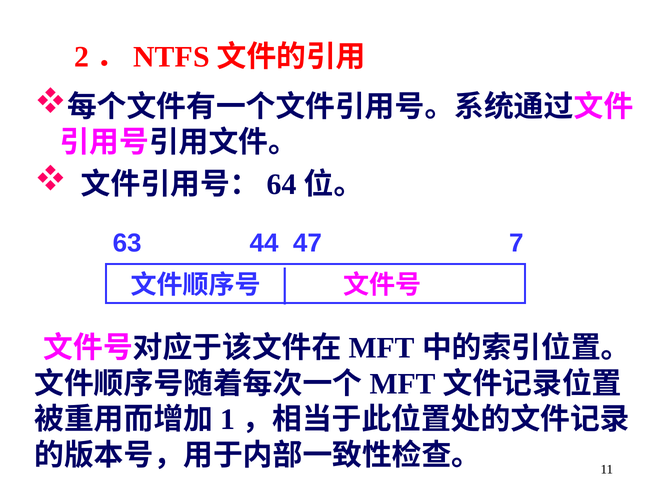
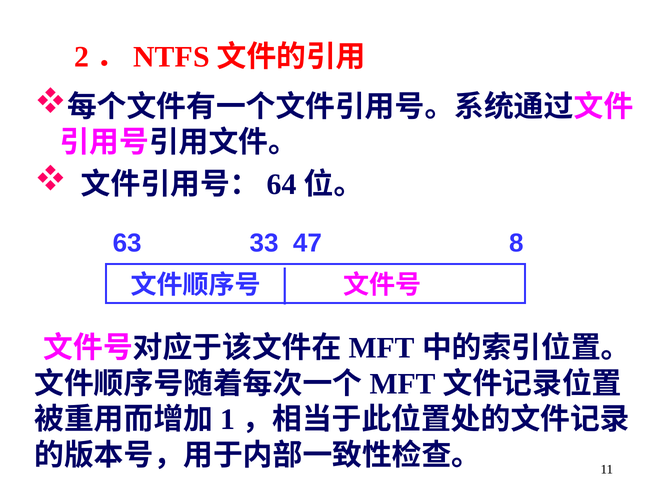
44: 44 -> 33
7: 7 -> 8
